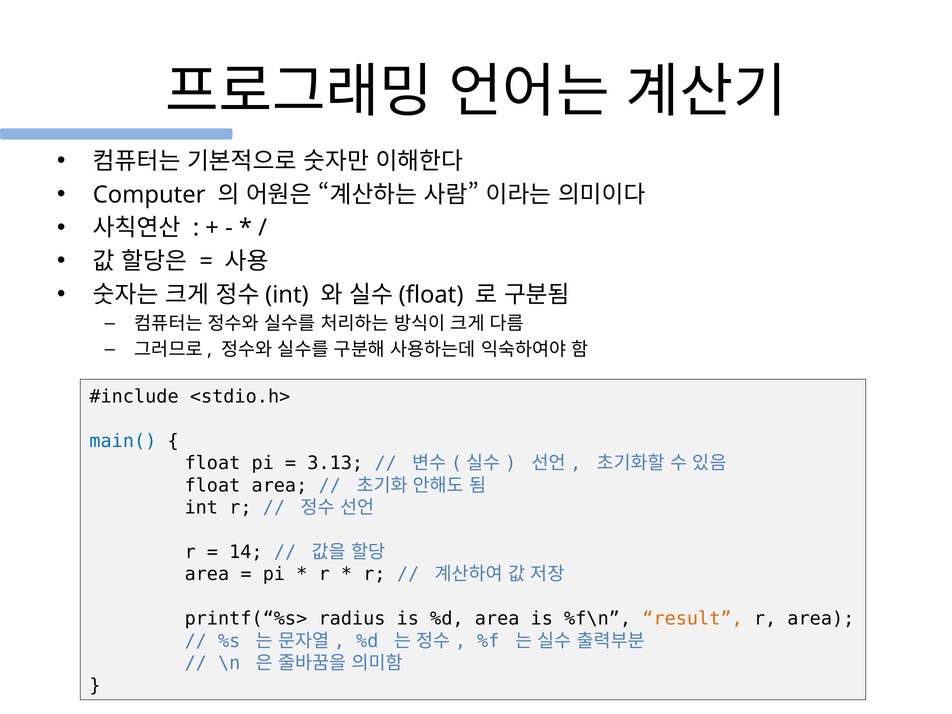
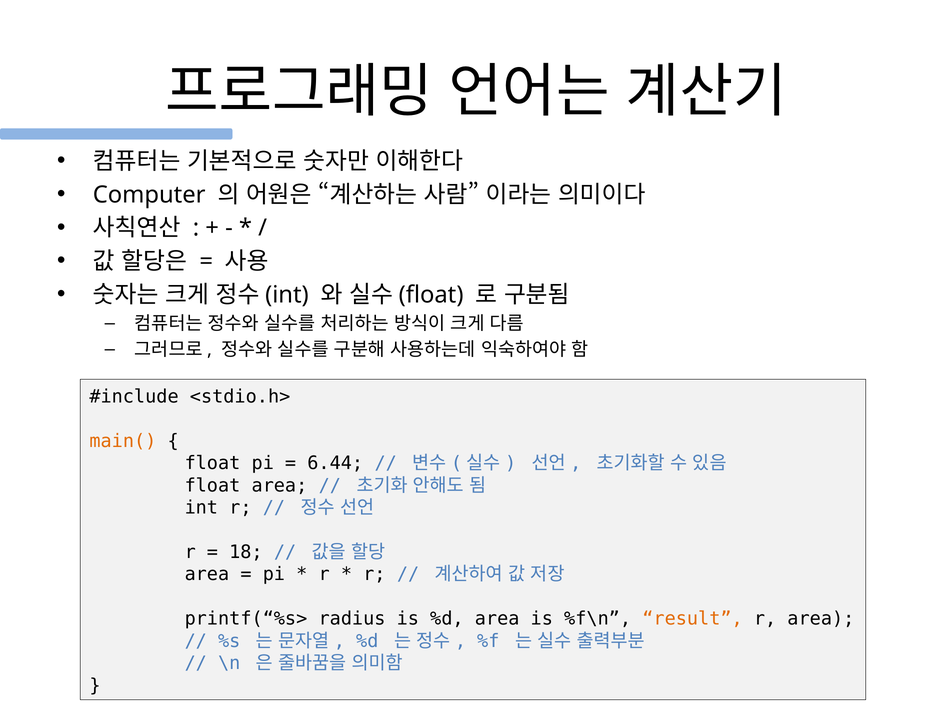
main( colour: blue -> orange
3.13: 3.13 -> 6.44
14: 14 -> 18
